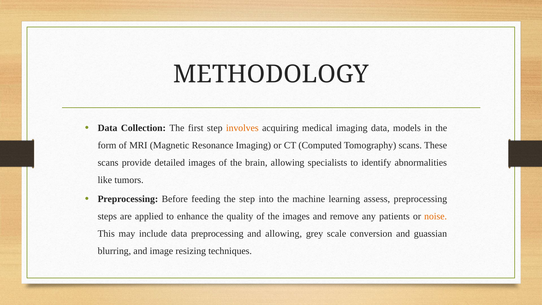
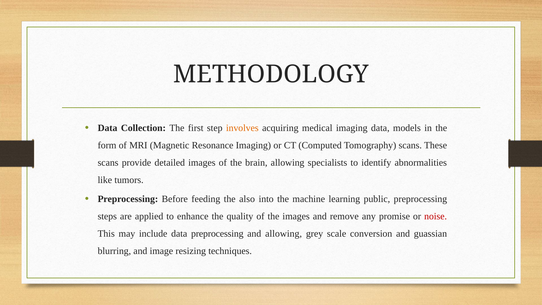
the step: step -> also
assess: assess -> public
patients: patients -> promise
noise colour: orange -> red
